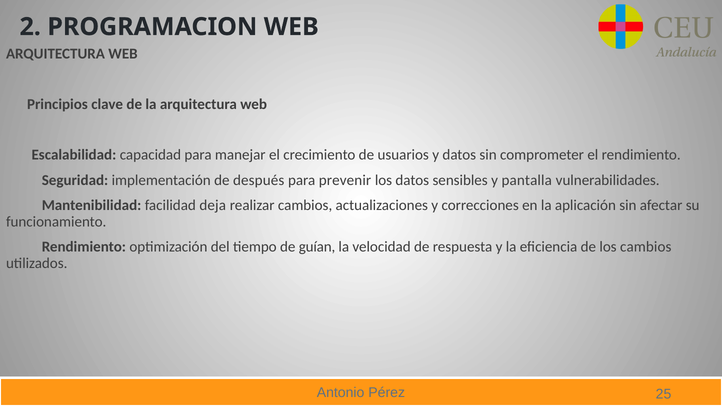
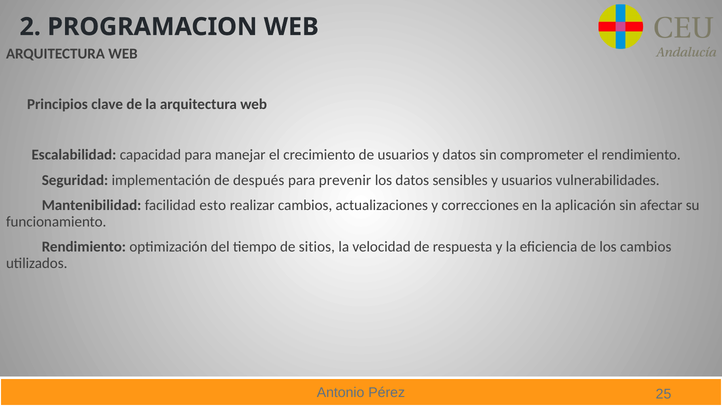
y pantalla: pantalla -> usuarios
deja: deja -> esto
guían: guían -> sitios
